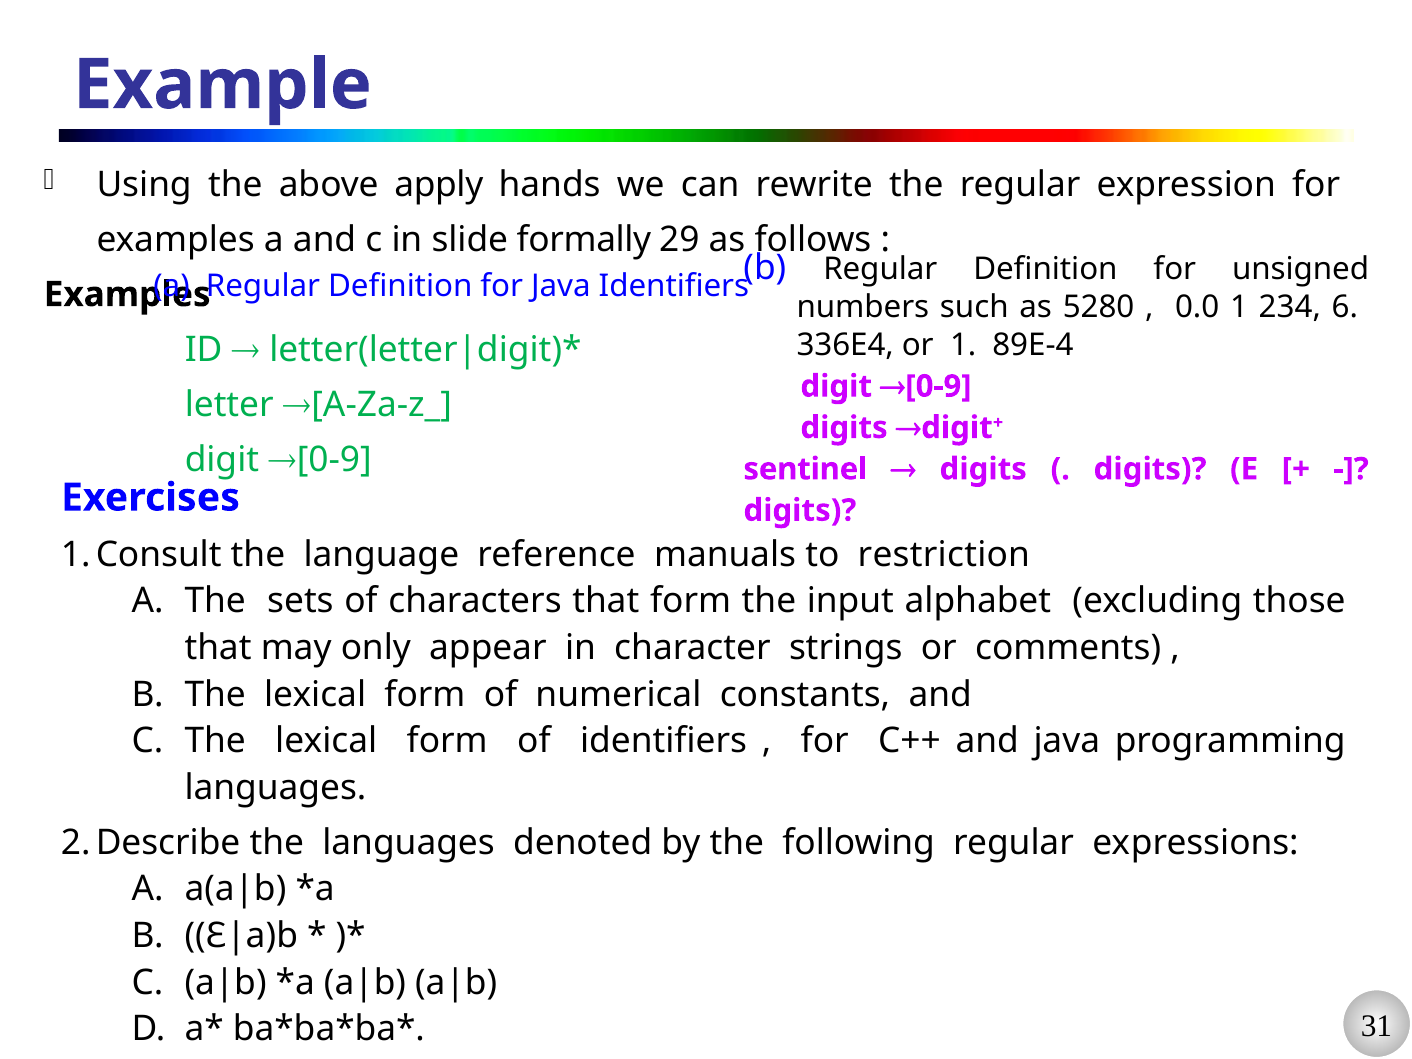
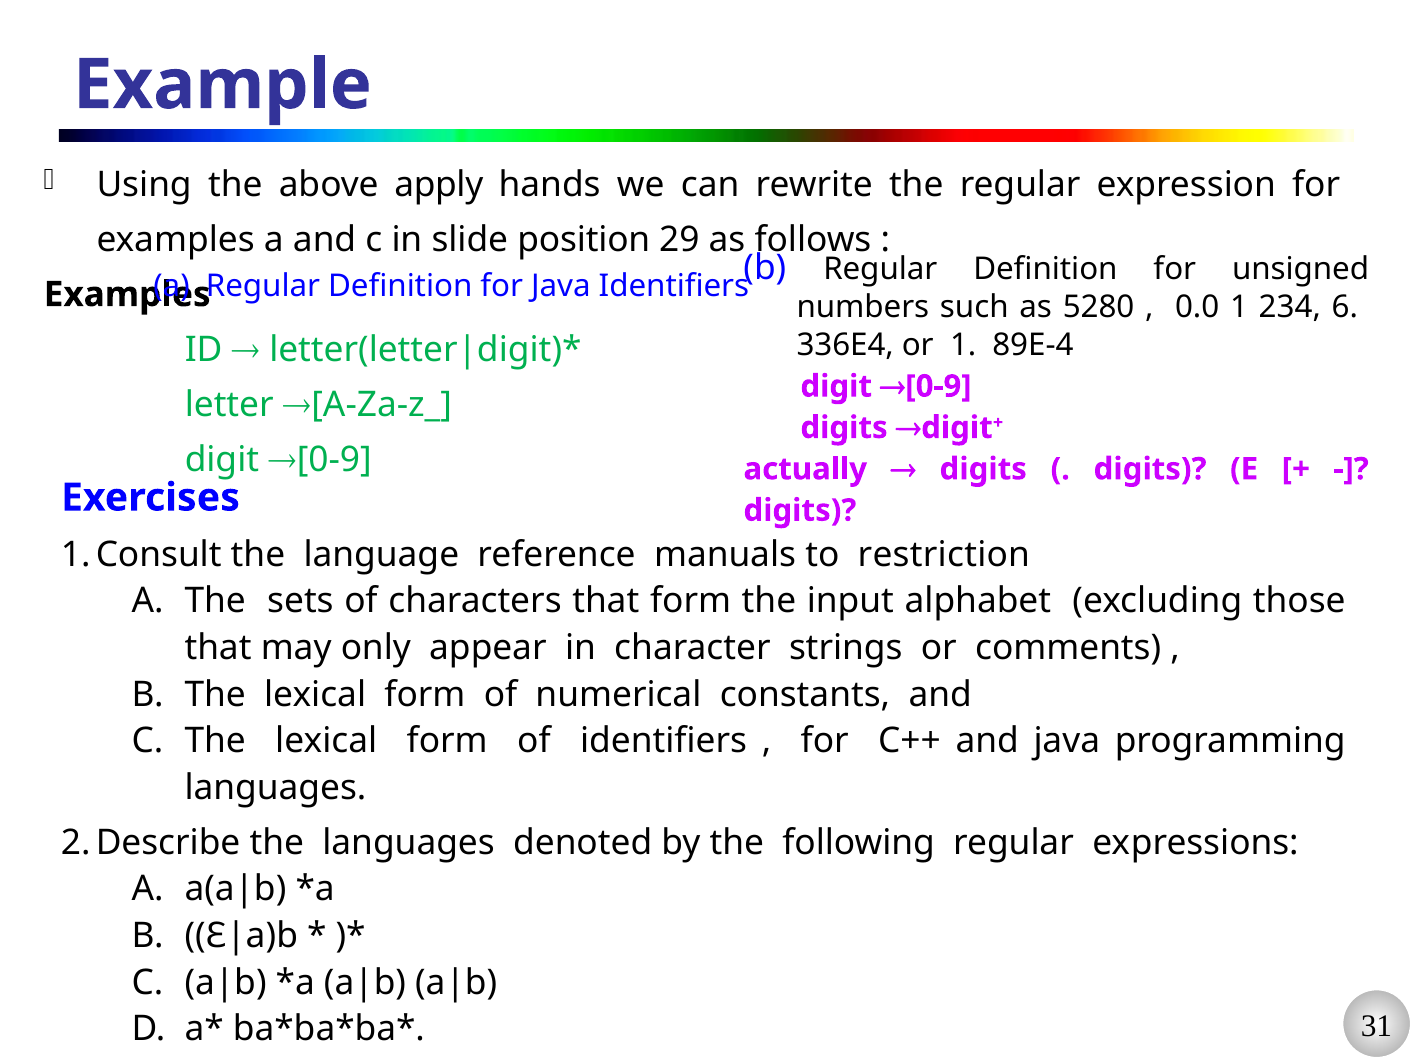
formally: formally -> position
sentinel: sentinel -> actually
